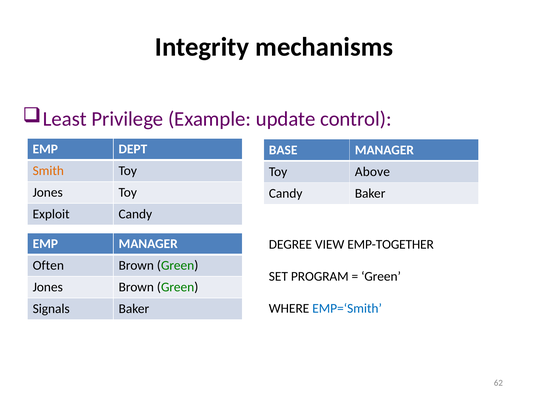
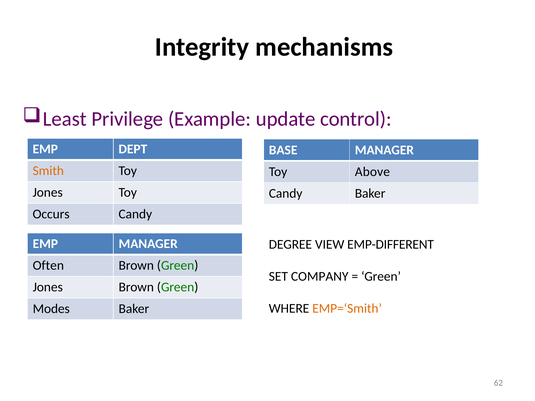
Exploit: Exploit -> Occurs
EMP-TOGETHER: EMP-TOGETHER -> EMP-DIFFERENT
PROGRAM: PROGRAM -> COMPANY
EMP=‘Smith colour: blue -> orange
Signals: Signals -> Modes
